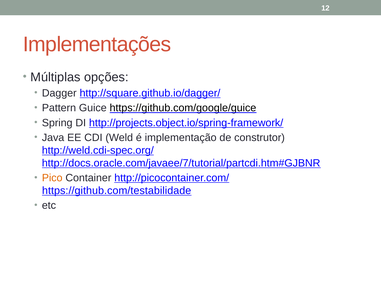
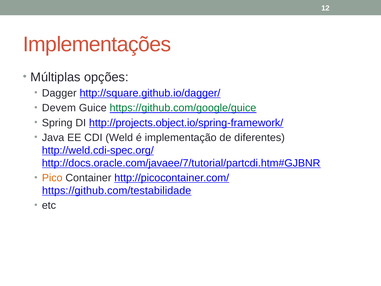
Pattern: Pattern -> Devem
https://github.com/google/guice colour: black -> green
construtor: construtor -> diferentes
